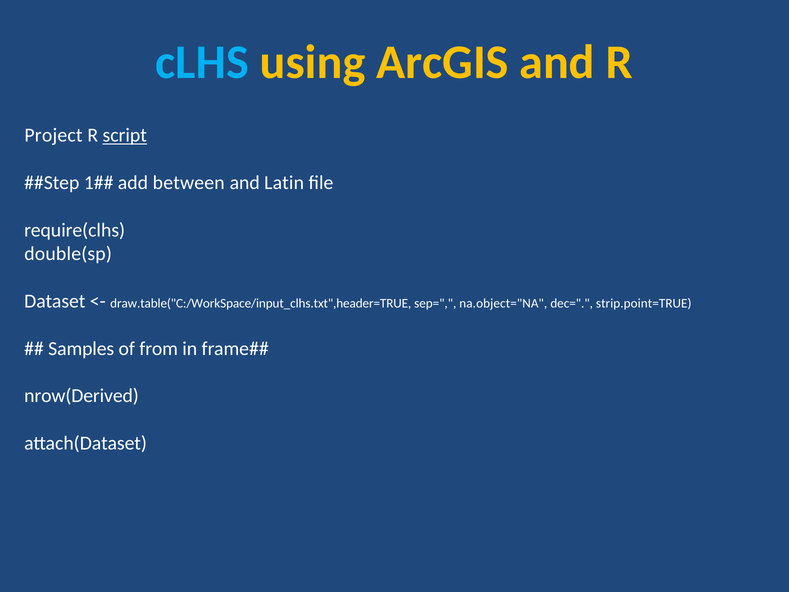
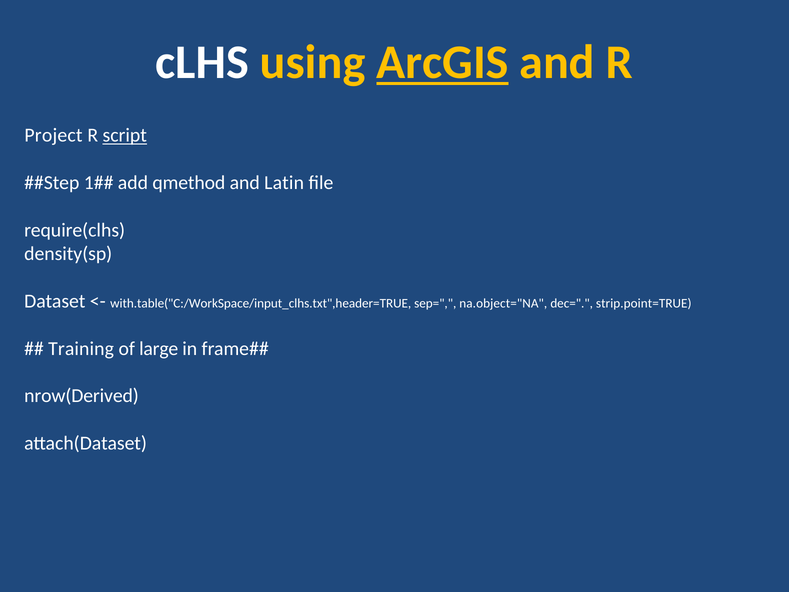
cLHS colour: light blue -> white
ArcGIS underline: none -> present
between: between -> qmethod
double(sp: double(sp -> density(sp
draw.table("C:/WorkSpace/input_clhs.txt",header=TRUE: draw.table("C:/WorkSpace/input_clhs.txt",header=TRUE -> with.table("C:/WorkSpace/input_clhs.txt",header=TRUE
Samples: Samples -> Training
from: from -> large
